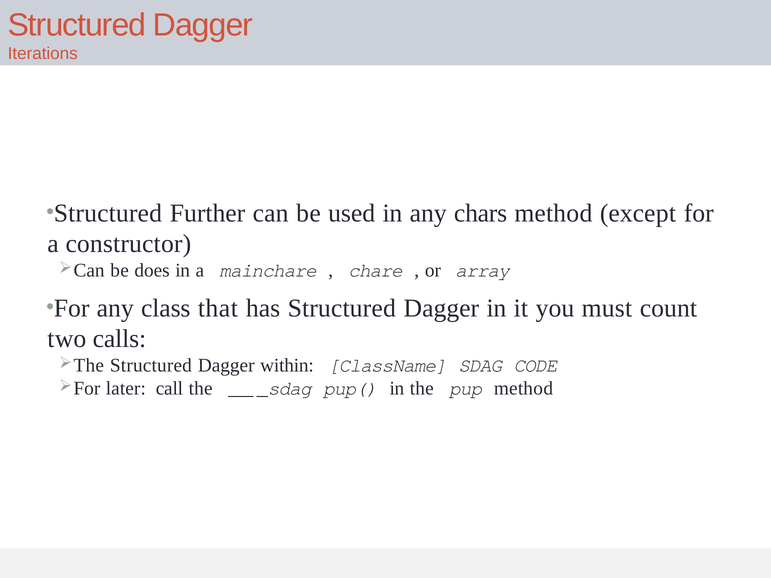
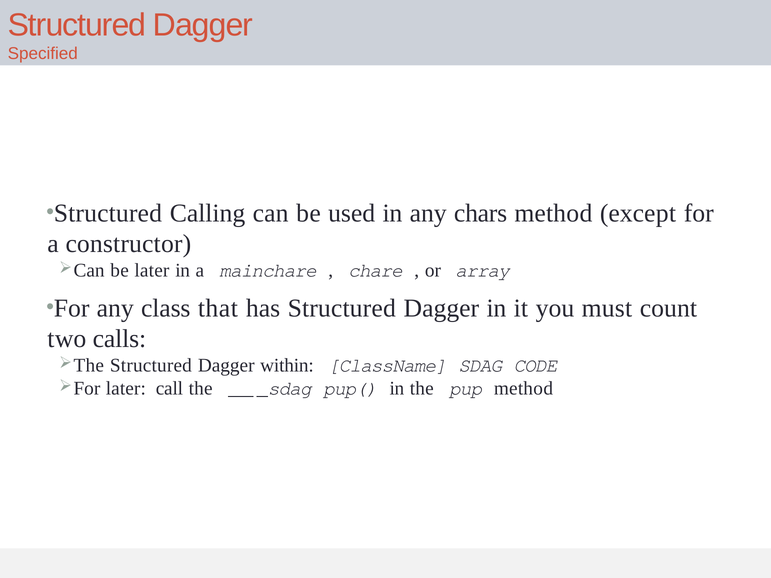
Iterations: Iterations -> Specified
Further: Further -> Calling
be does: does -> later
